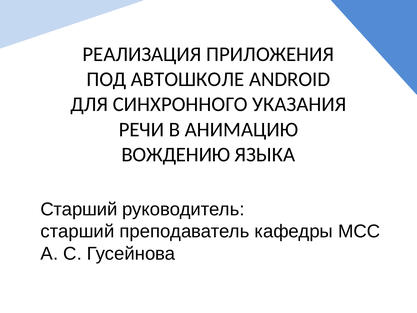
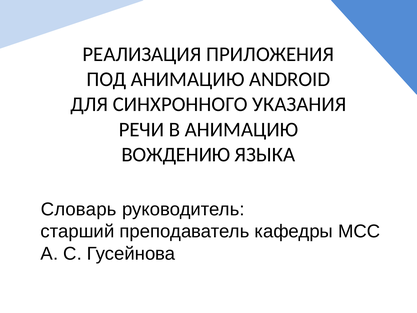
ПОД АВТОШКОЛЕ: АВТОШКОЛЕ -> АНИМАЦИЮ
Старший at (79, 209): Старший -> Словарь
